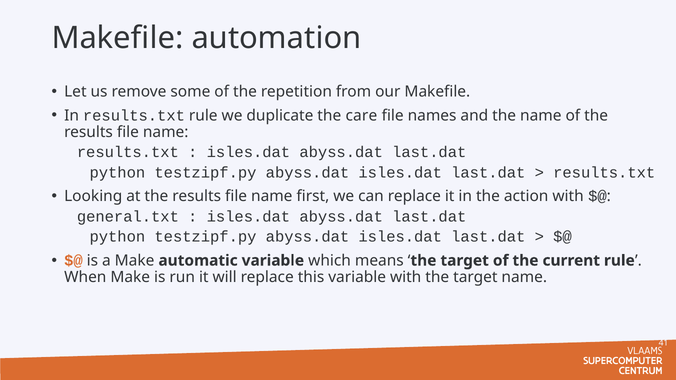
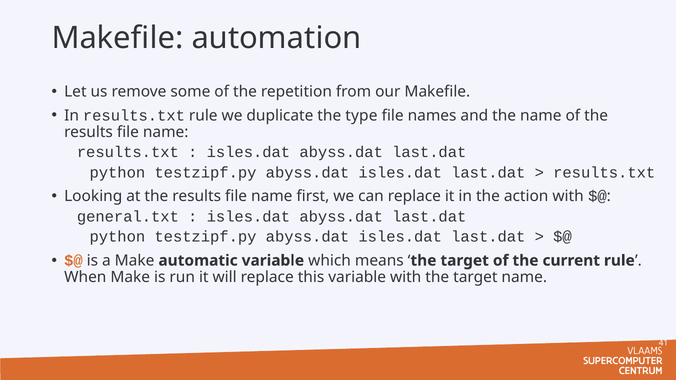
care: care -> type
